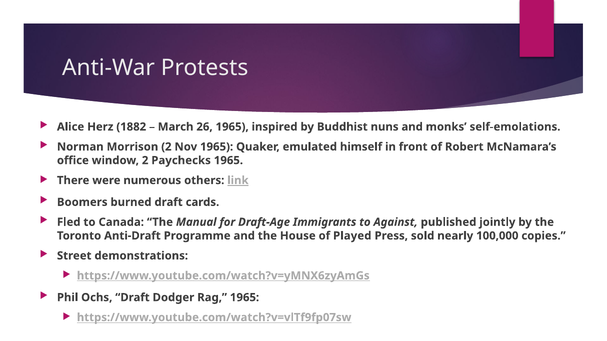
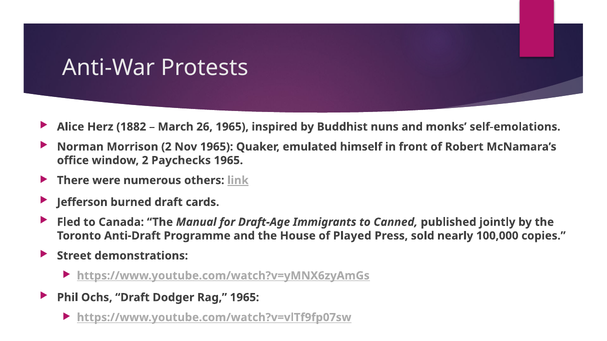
Boomers: Boomers -> Jefferson
Against: Against -> Canned
